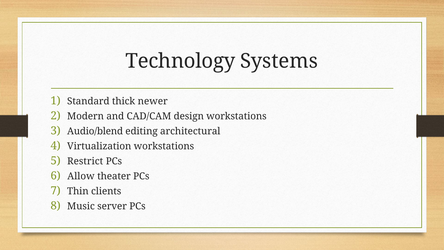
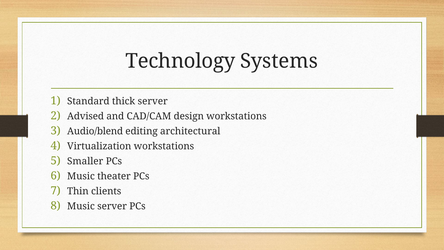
thick newer: newer -> server
Modern: Modern -> Advised
Restrict: Restrict -> Smaller
Allow at (81, 176): Allow -> Music
